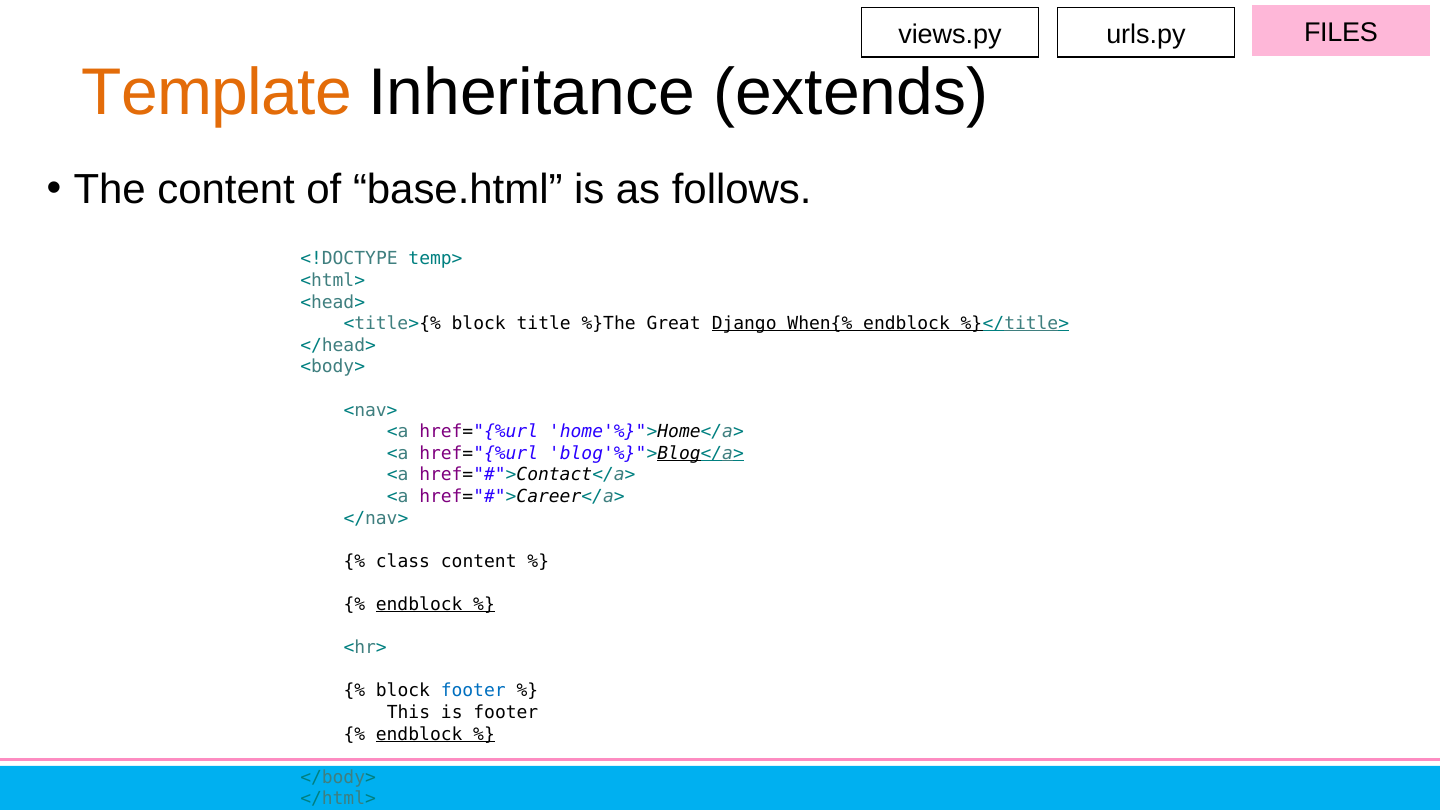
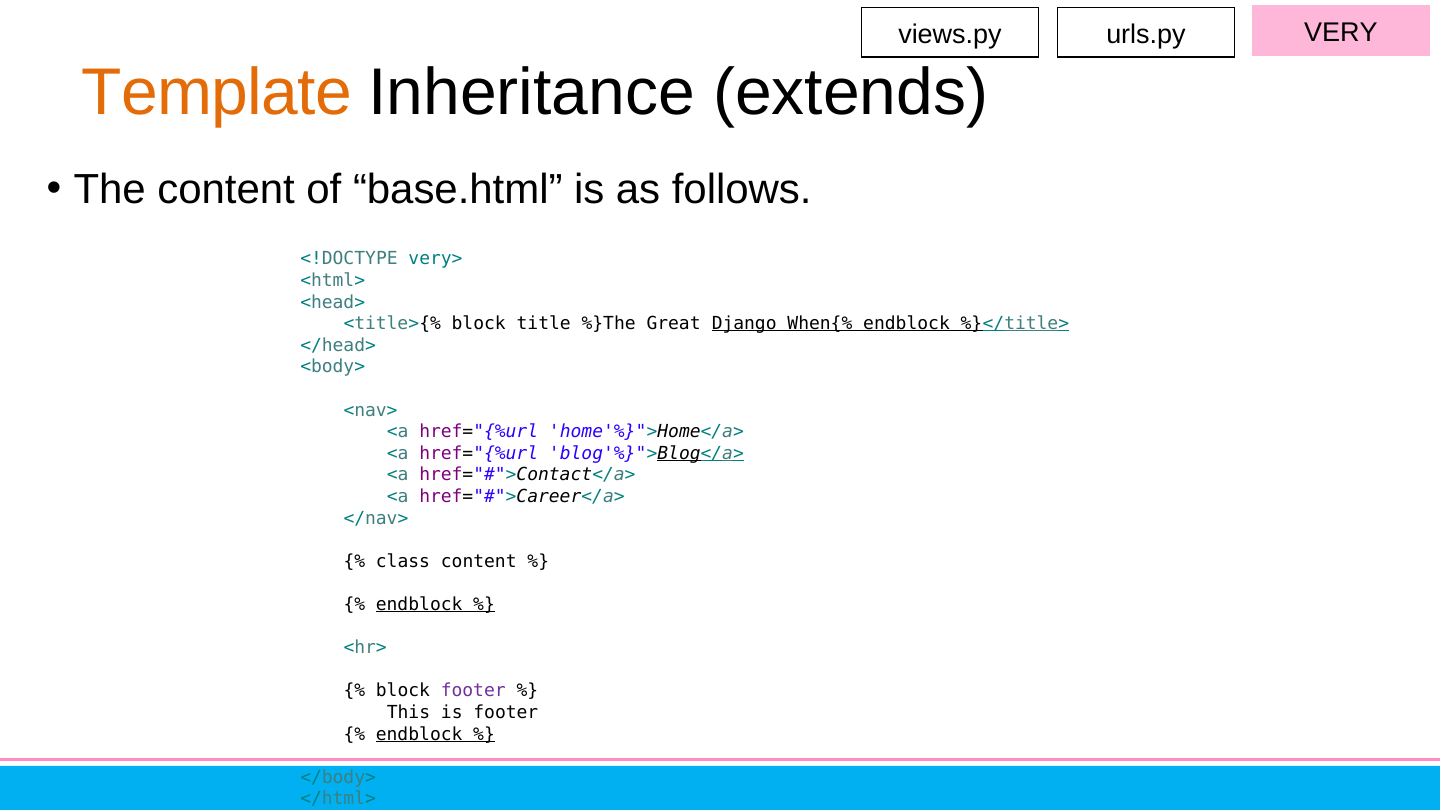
FILES: FILES -> VERY
temp>: temp> -> very>
footer at (473, 691) colour: blue -> purple
